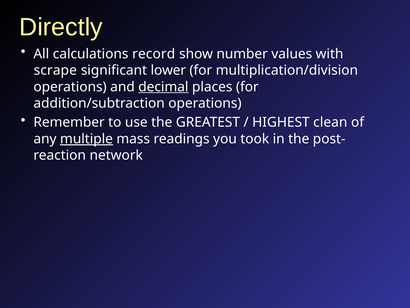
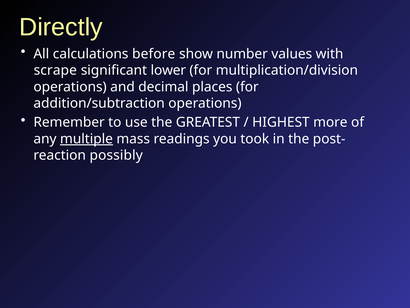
record: record -> before
decimal underline: present -> none
clean: clean -> more
network: network -> possibly
